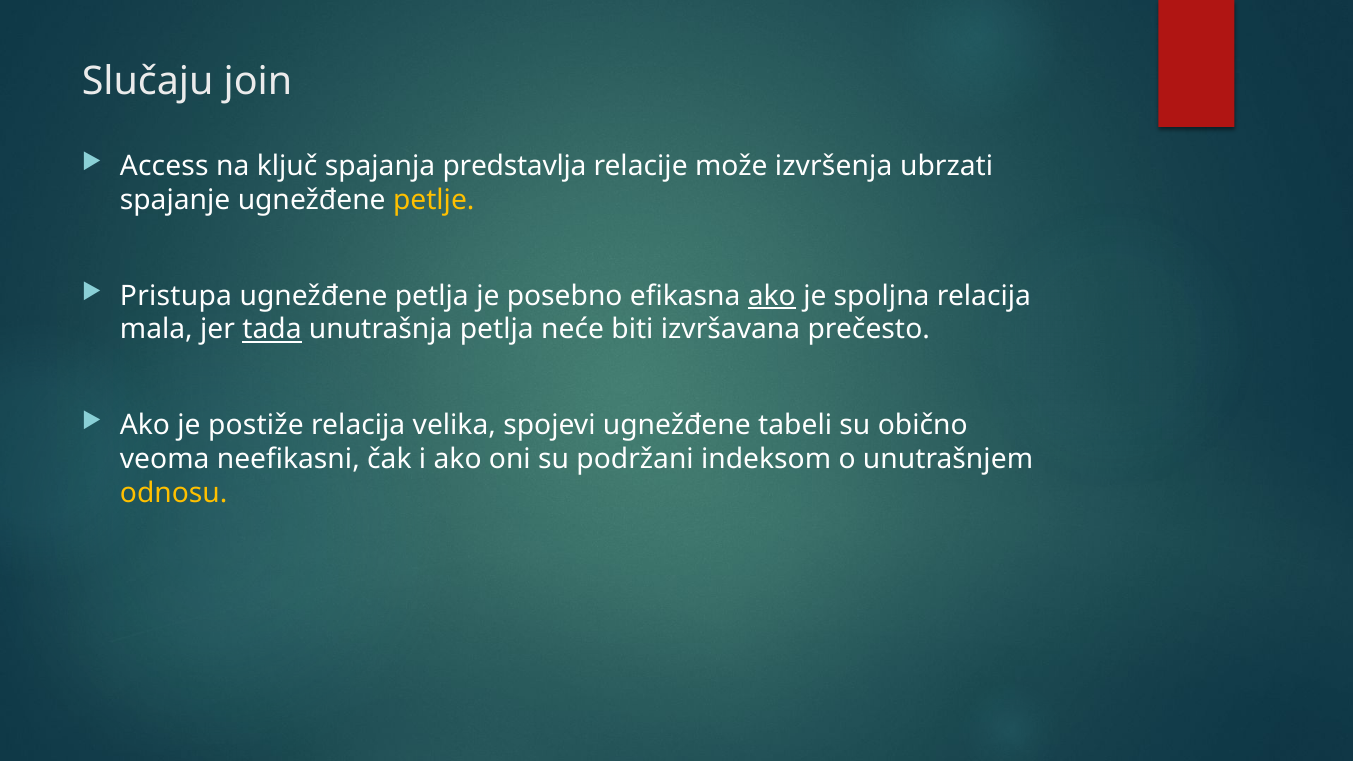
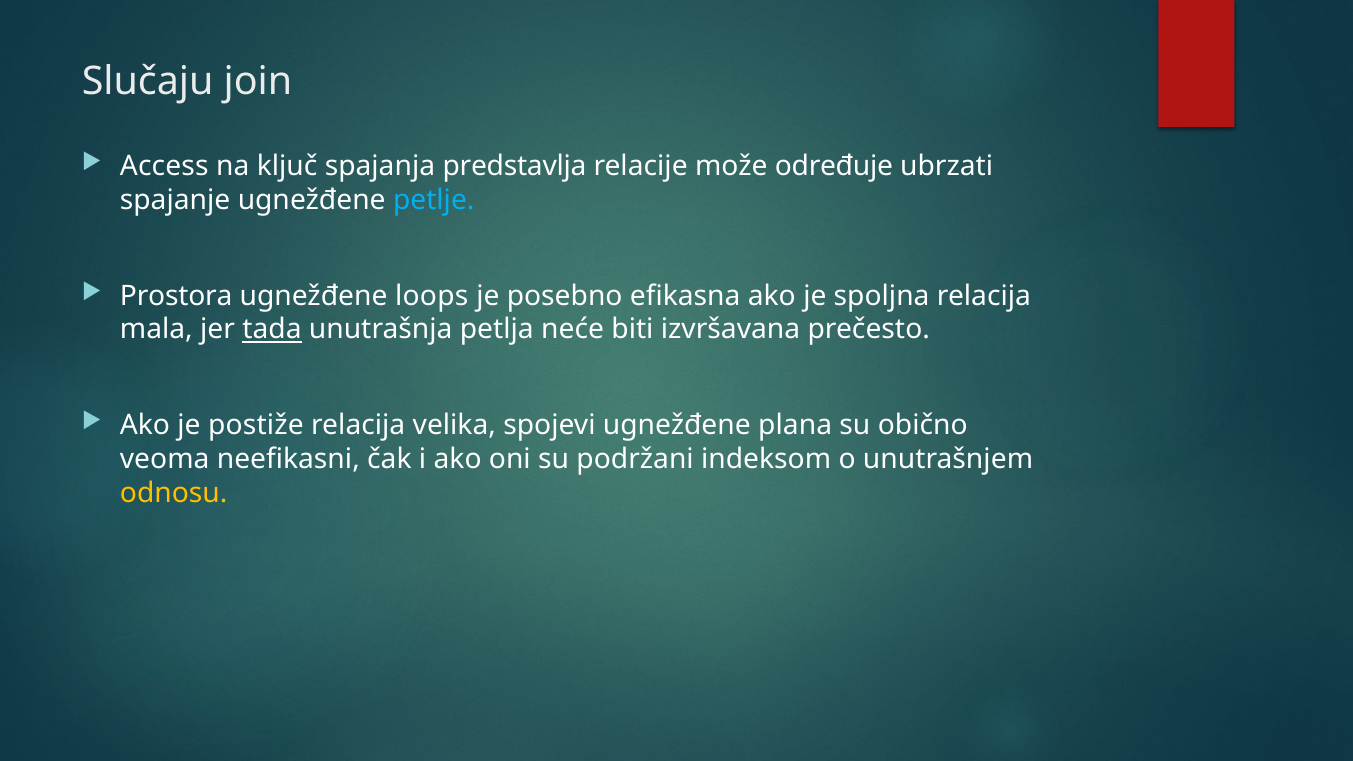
izvršenja: izvršenja -> određuje
petlje colour: yellow -> light blue
Pristupa: Pristupa -> Prostora
ugnežđene petlja: petlja -> loops
ako at (772, 296) underline: present -> none
tabeli: tabeli -> plana
